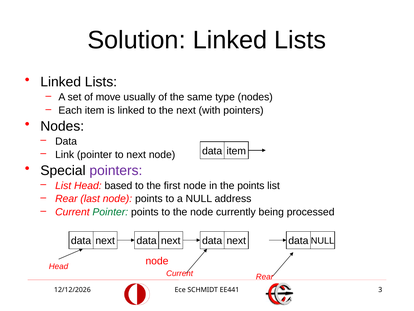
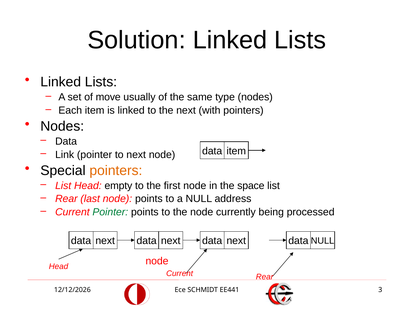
pointers at (116, 170) colour: purple -> orange
based: based -> empty
the points: points -> space
